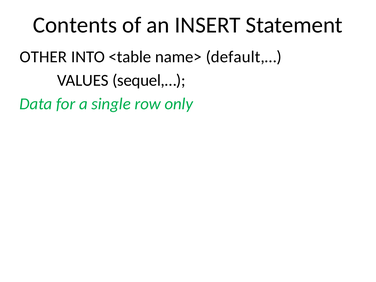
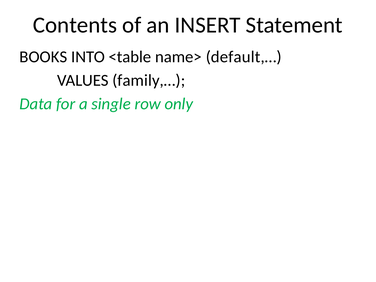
OTHER: OTHER -> BOOKS
sequel,…: sequel,… -> family,…
